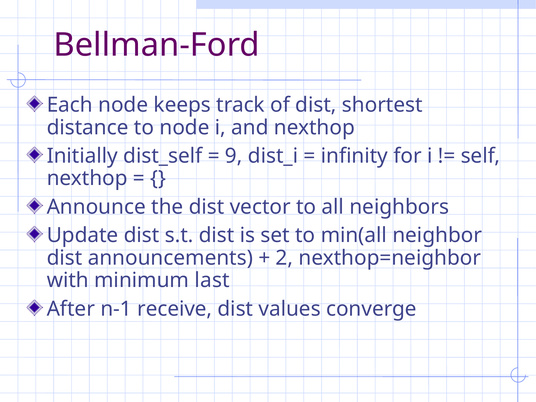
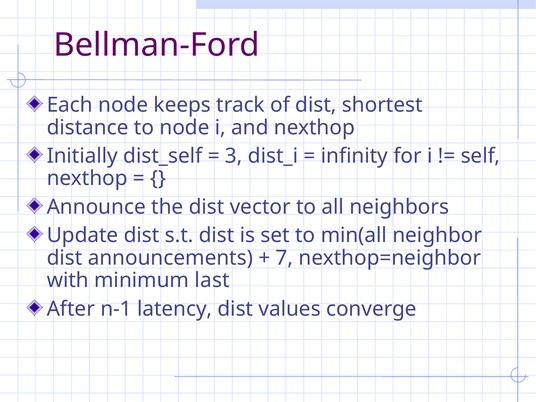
9: 9 -> 3
2: 2 -> 7
receive: receive -> latency
